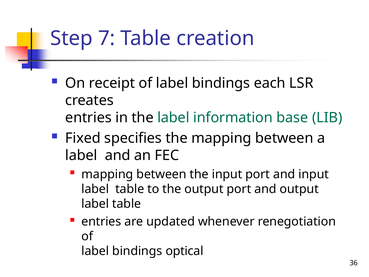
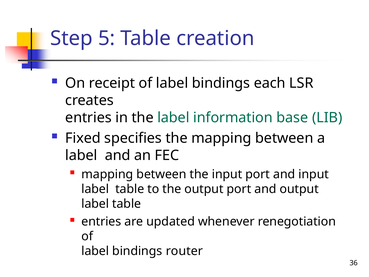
7: 7 -> 5
optical: optical -> router
